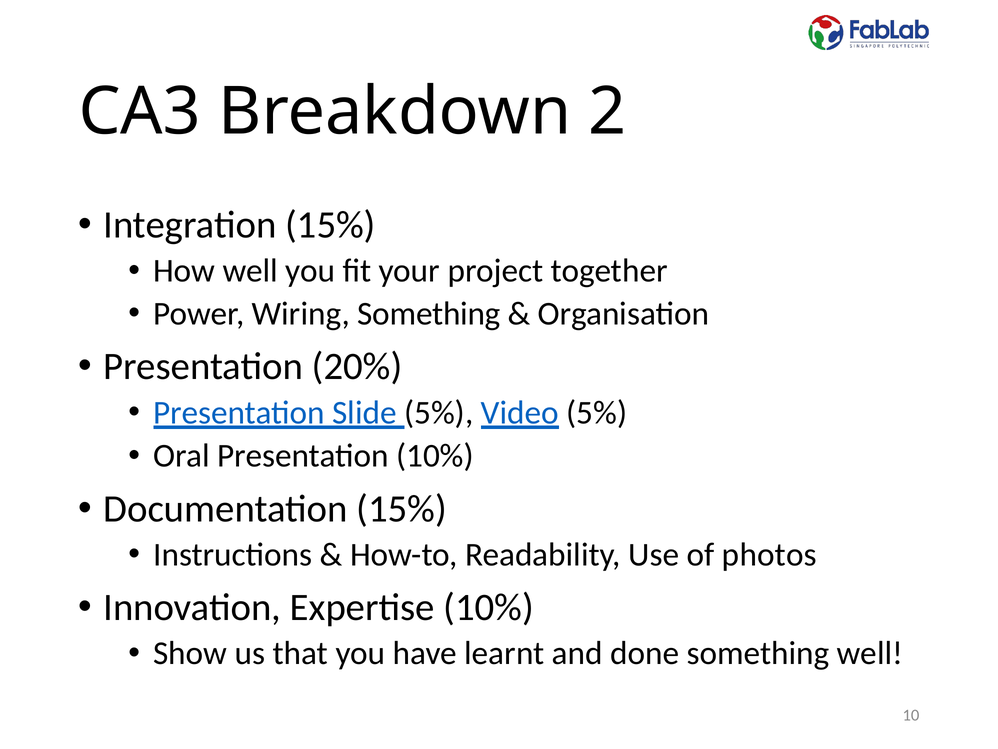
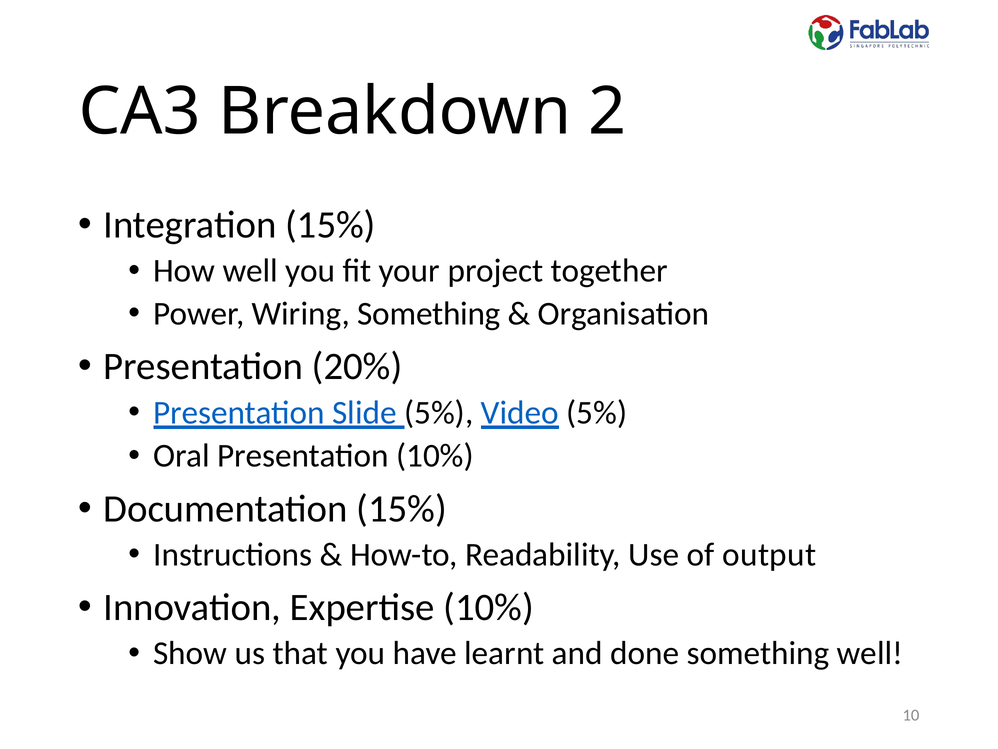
photos: photos -> output
